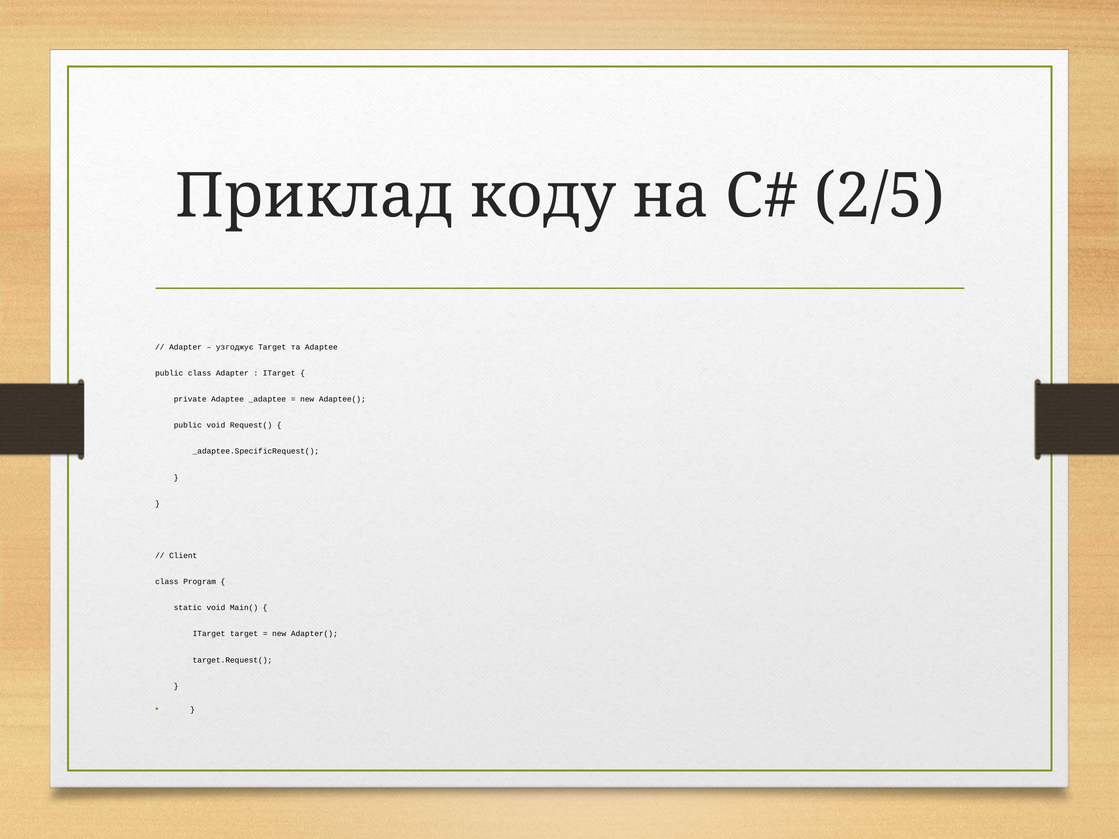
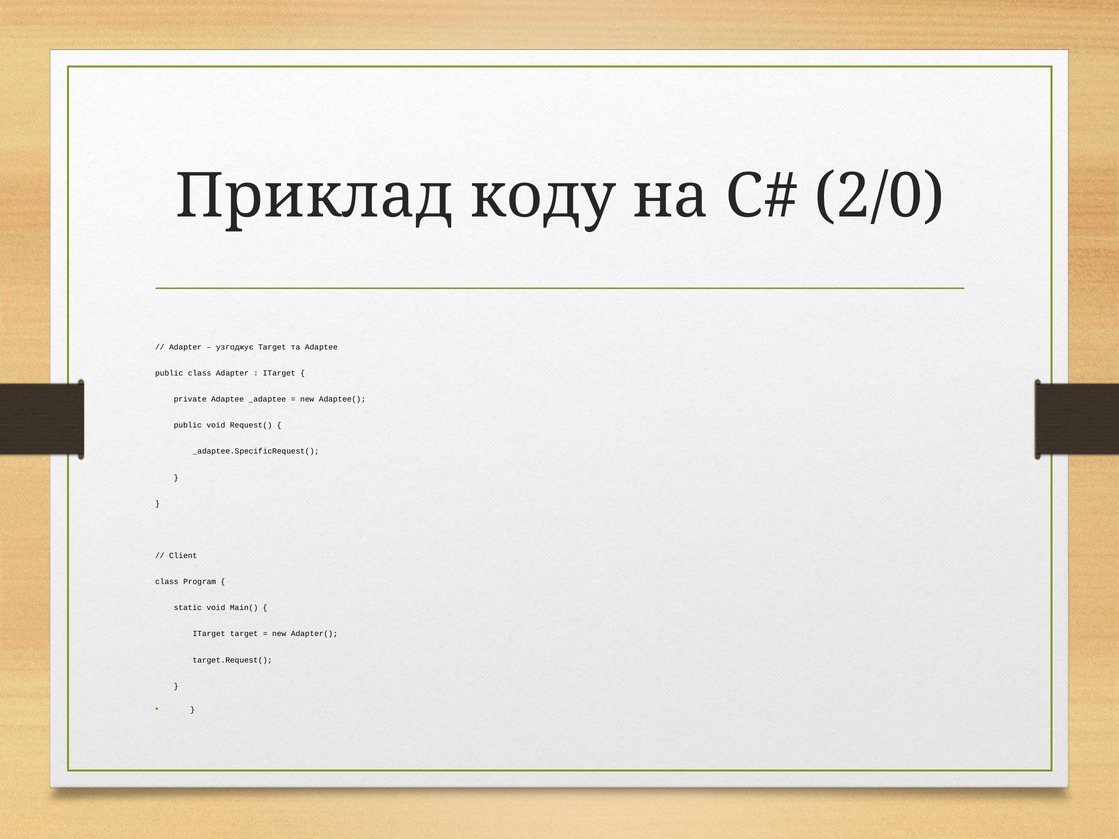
2/5: 2/5 -> 2/0
